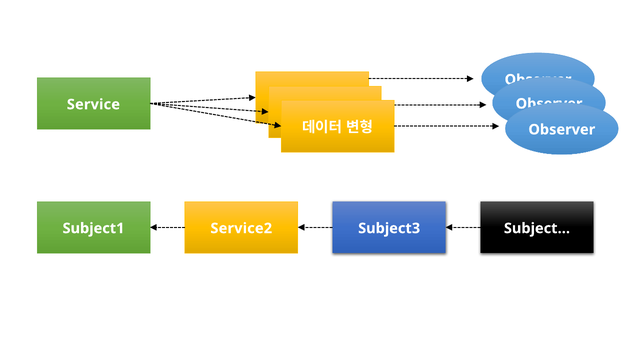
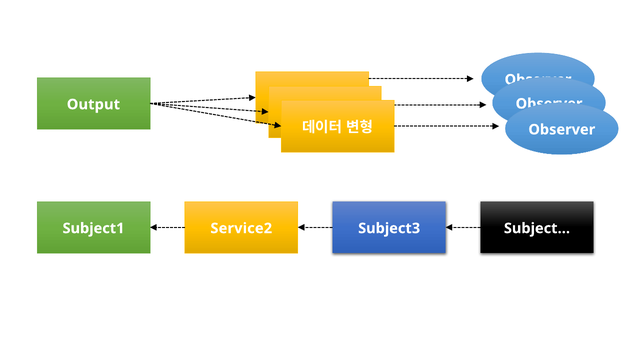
Service: Service -> Output
